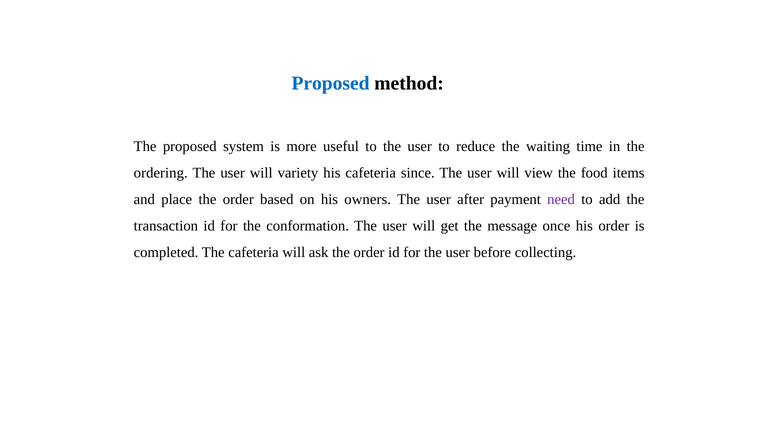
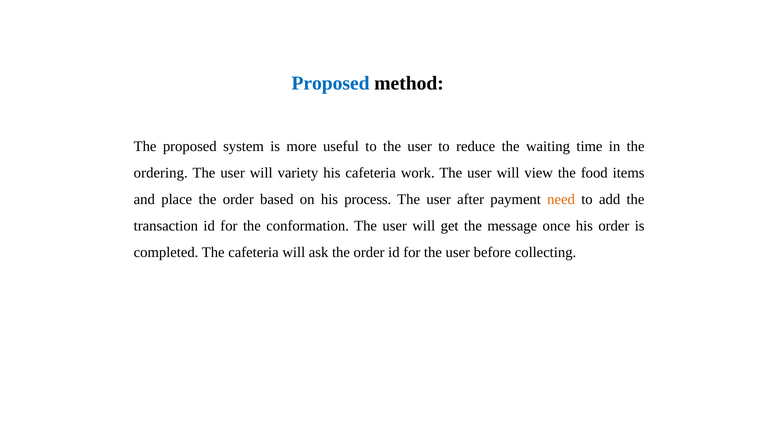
since: since -> work
owners: owners -> process
need colour: purple -> orange
